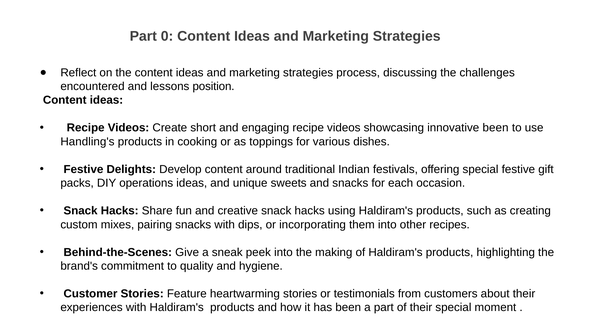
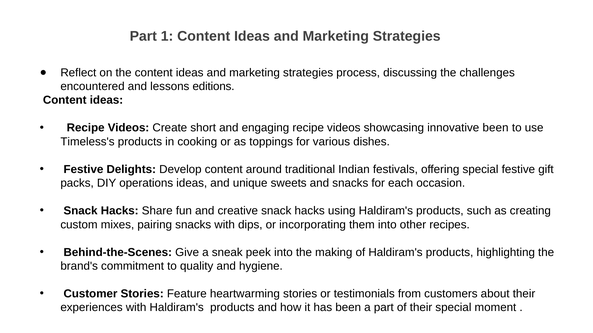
0: 0 -> 1
position: position -> editions
Handling's: Handling's -> Timeless's
